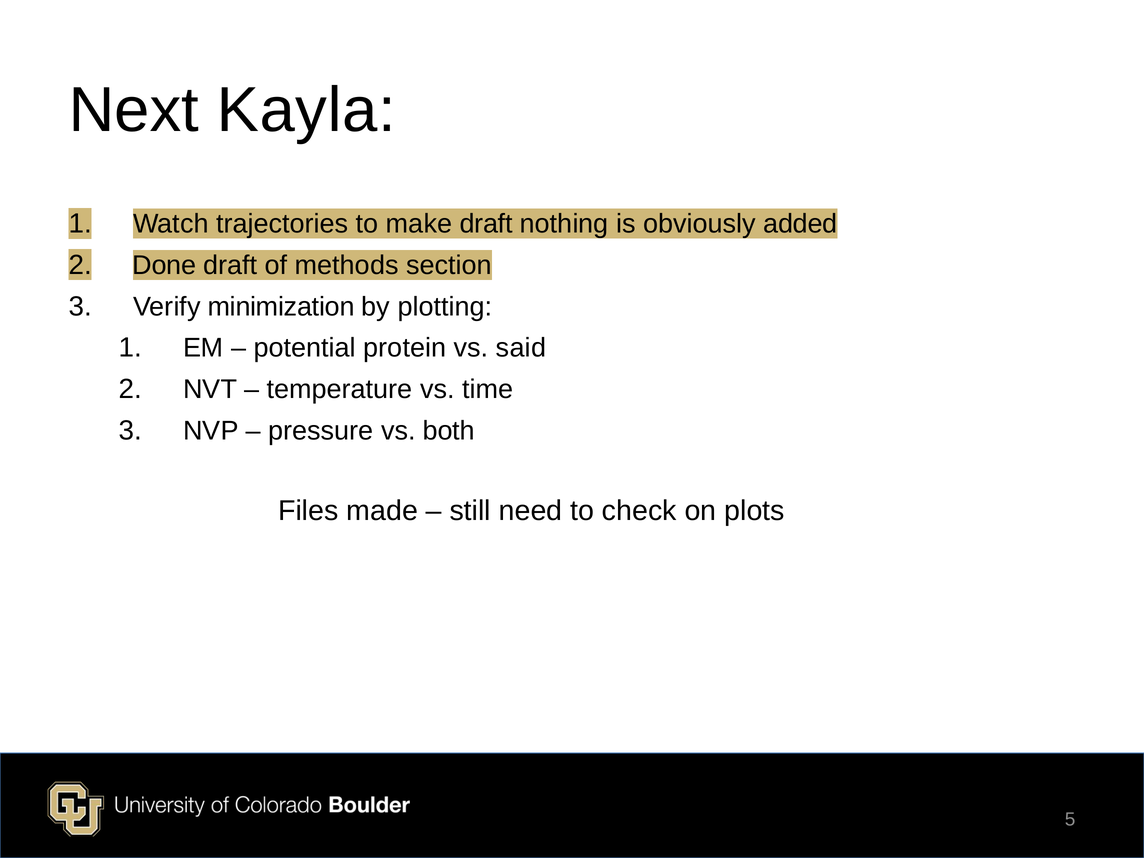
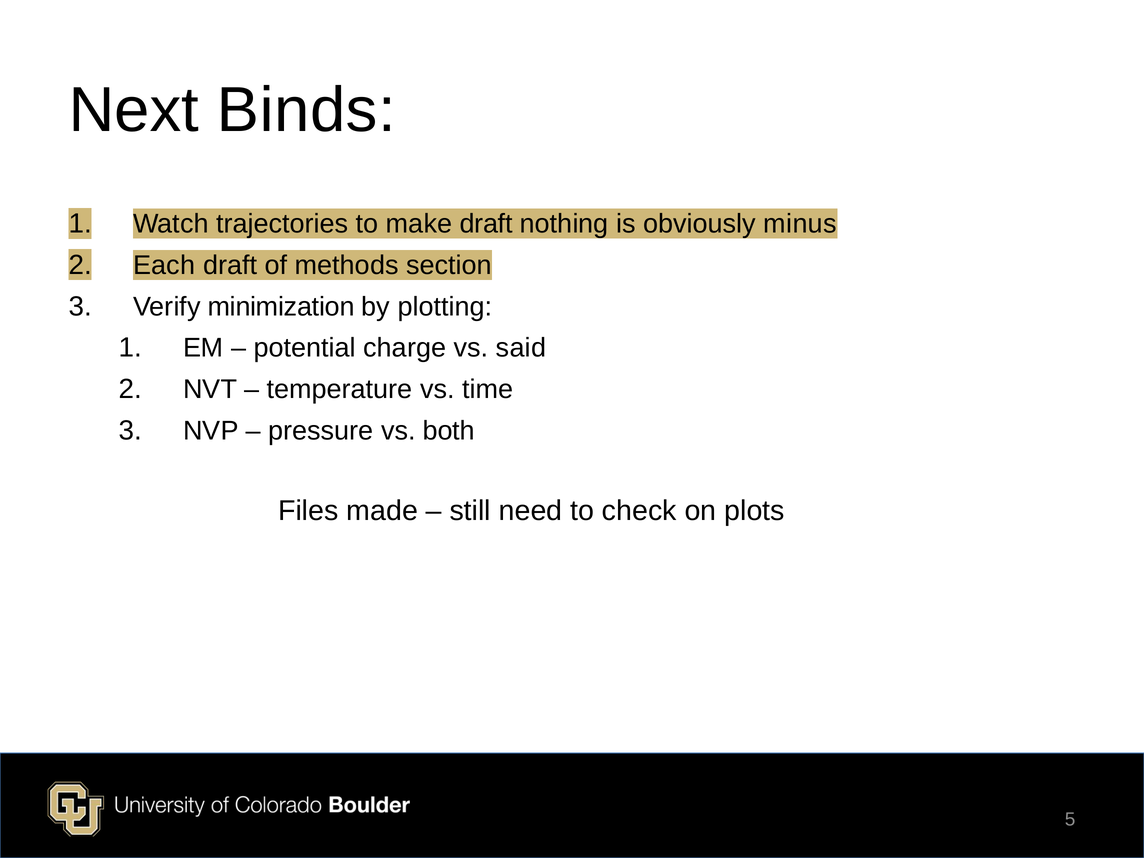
Kayla: Kayla -> Binds
added: added -> minus
Done: Done -> Each
protein: protein -> charge
